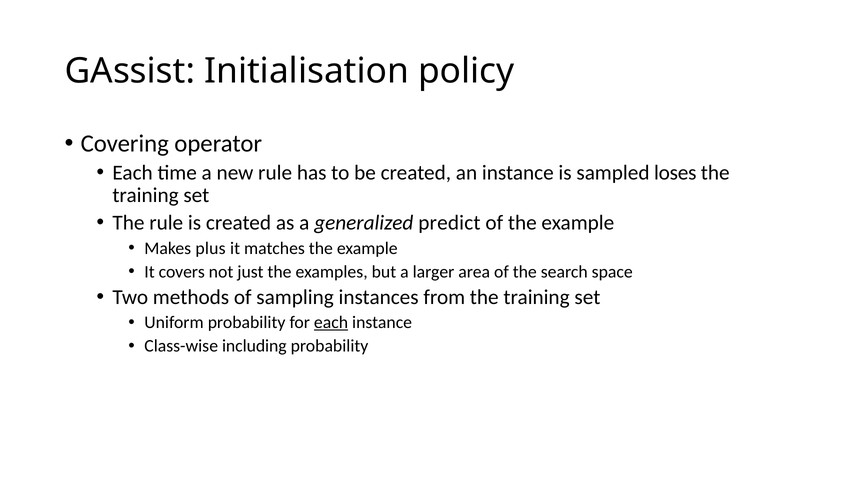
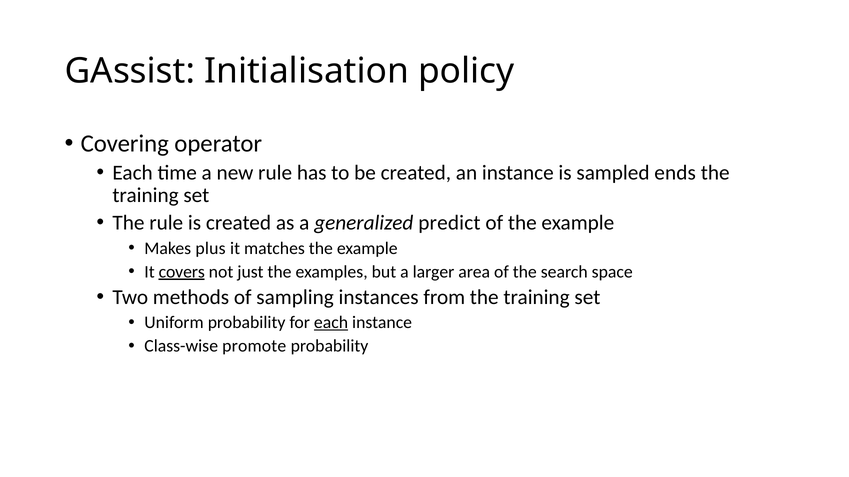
loses: loses -> ends
covers underline: none -> present
including: including -> promote
